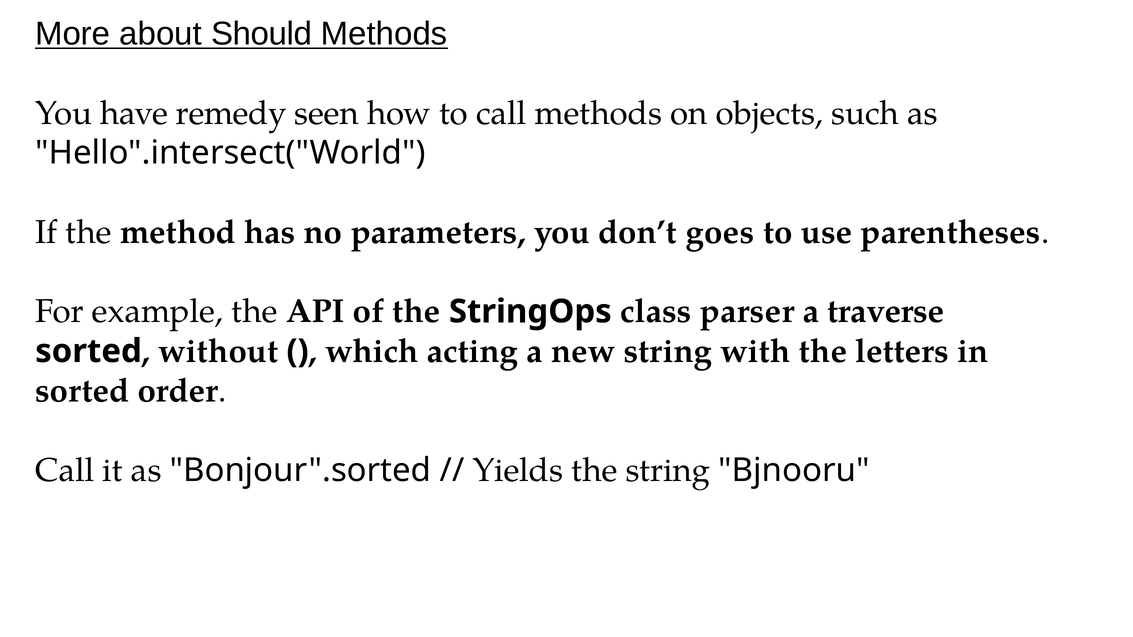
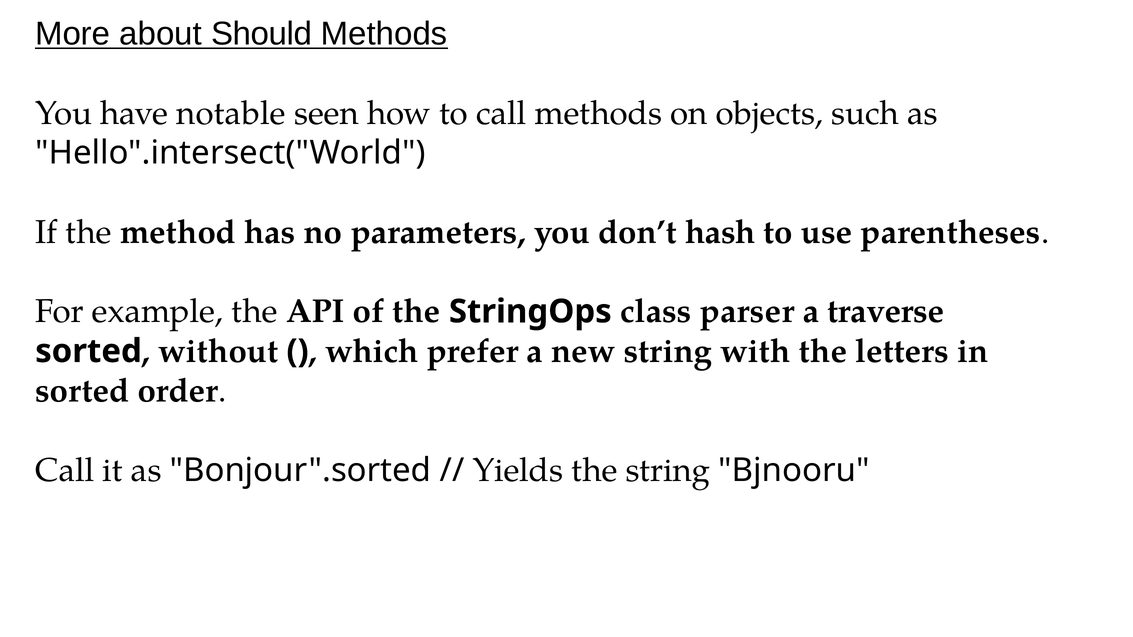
remedy: remedy -> notable
goes: goes -> hash
acting: acting -> prefer
